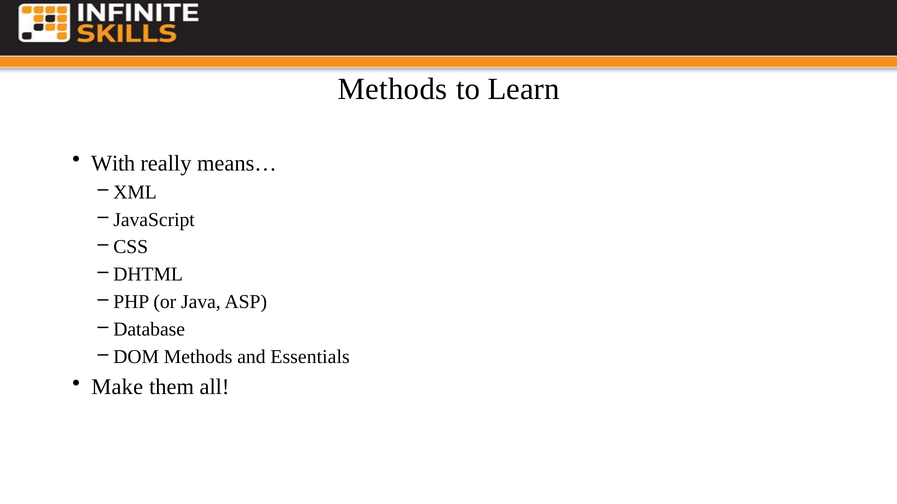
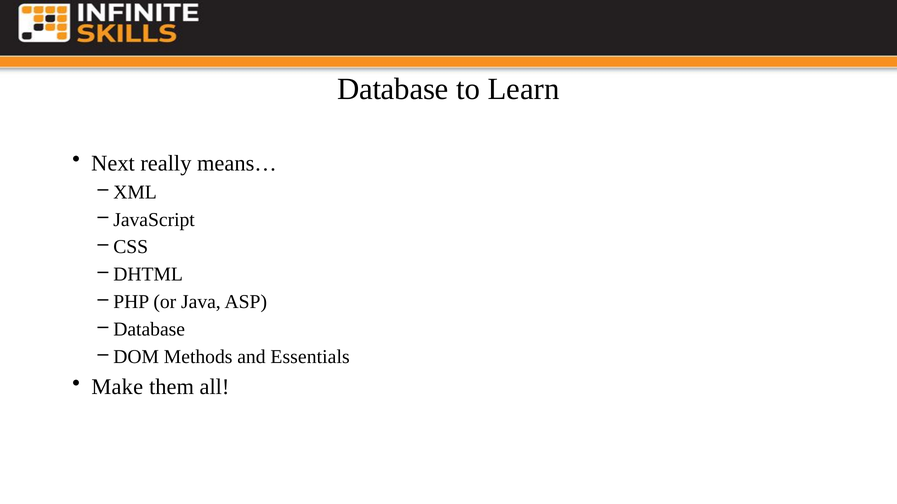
Methods at (393, 89): Methods -> Database
With: With -> Next
